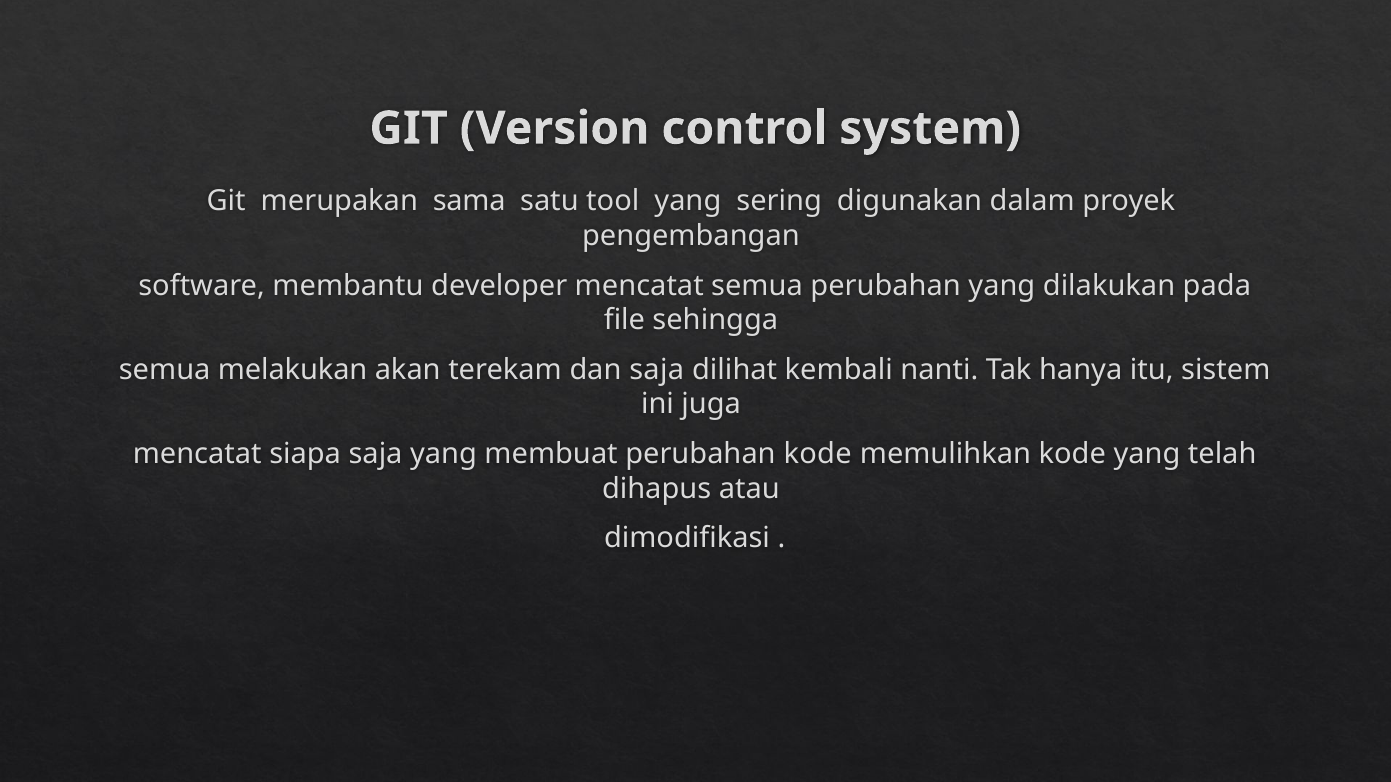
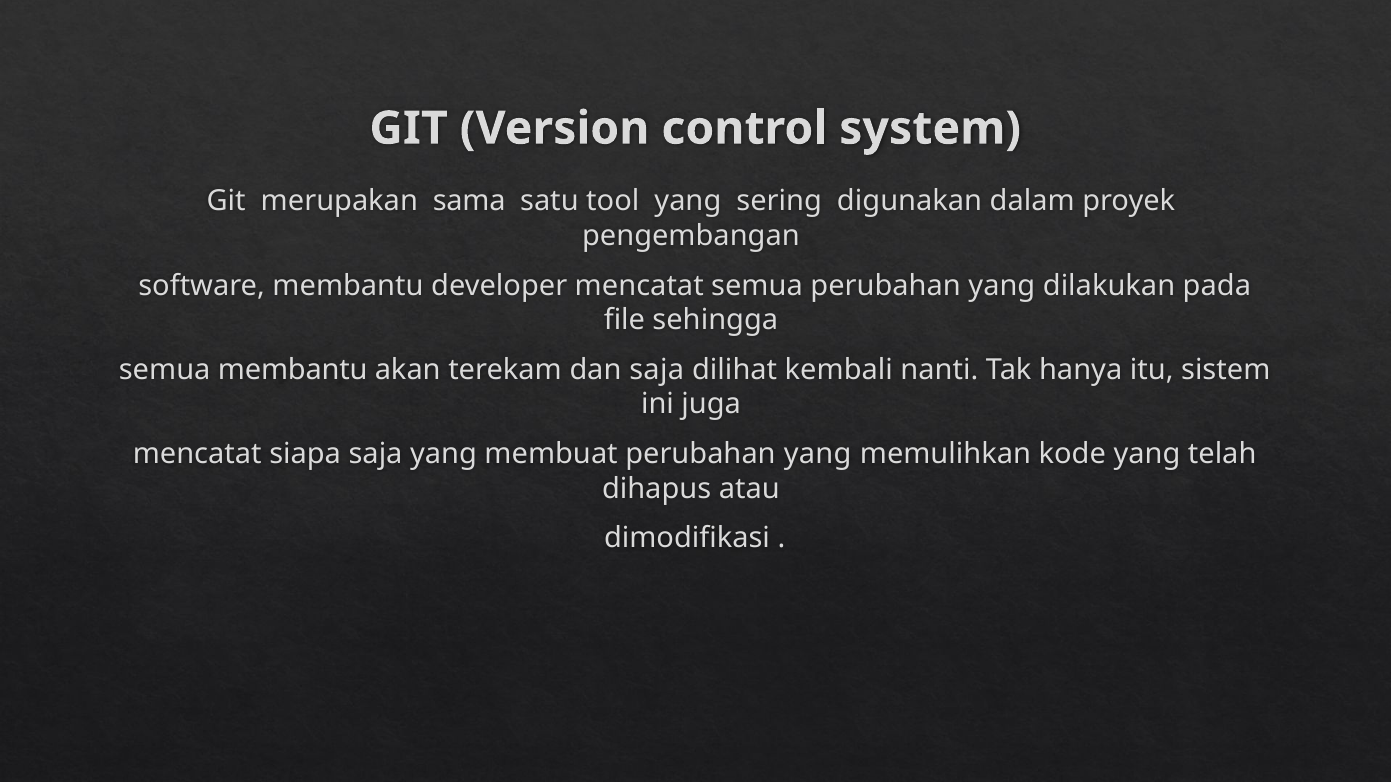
semua melakukan: melakukan -> membantu
membuat perubahan kode: kode -> yang
